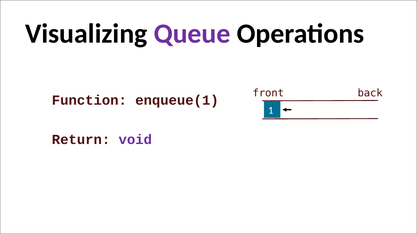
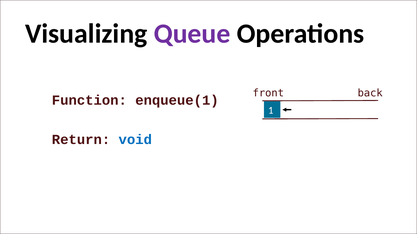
void colour: purple -> blue
